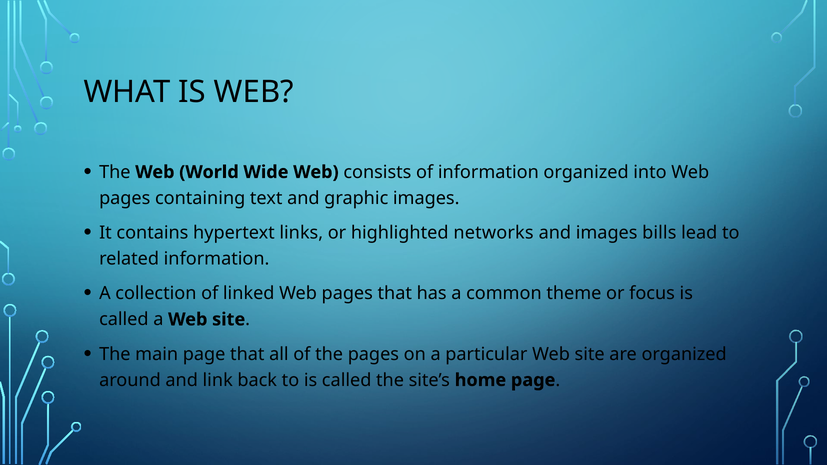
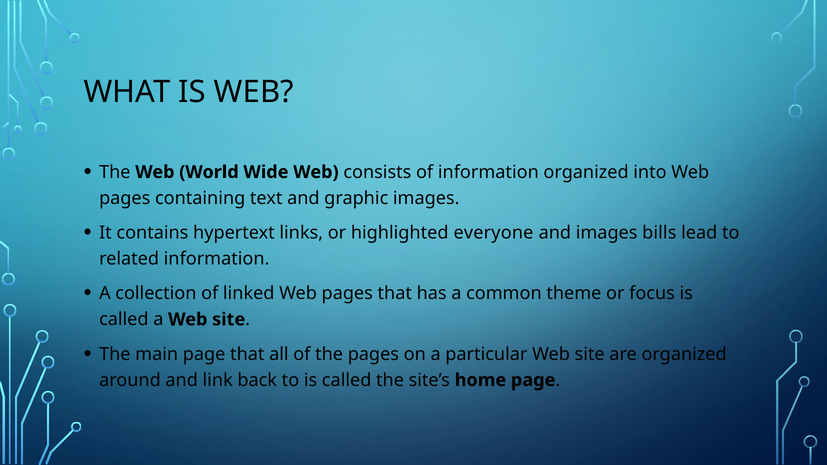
networks: networks -> everyone
